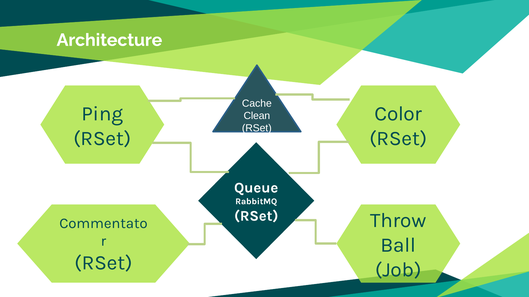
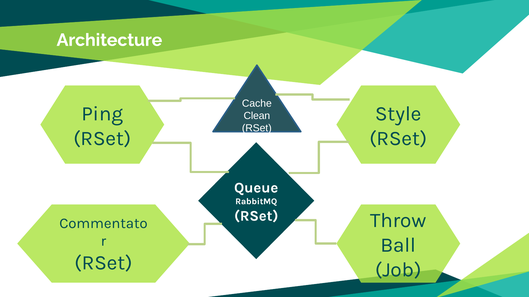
Color: Color -> Style
